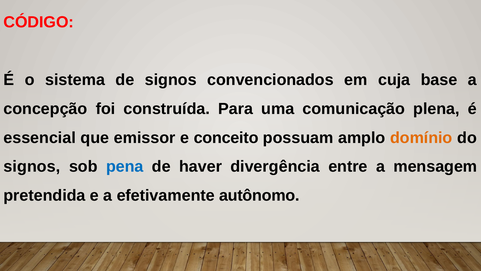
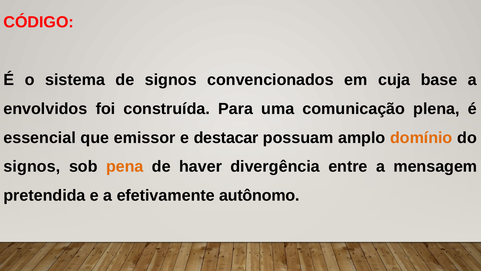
concepção: concepção -> envolvidos
conceito: conceito -> destacar
pena colour: blue -> orange
